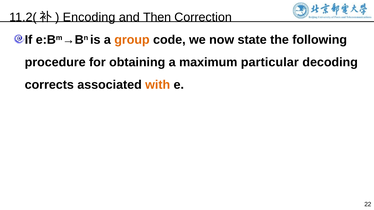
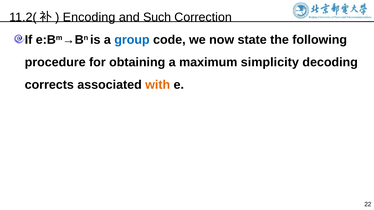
Then: Then -> Such
group colour: orange -> blue
particular: particular -> simplicity
